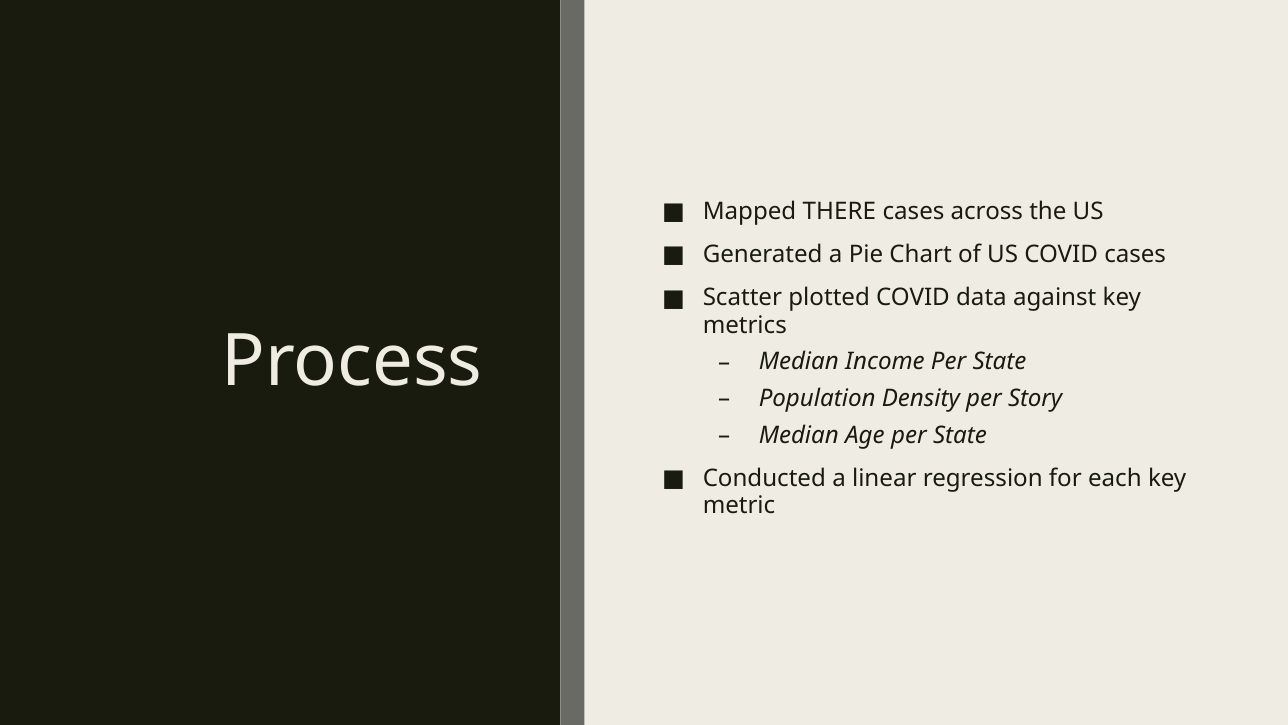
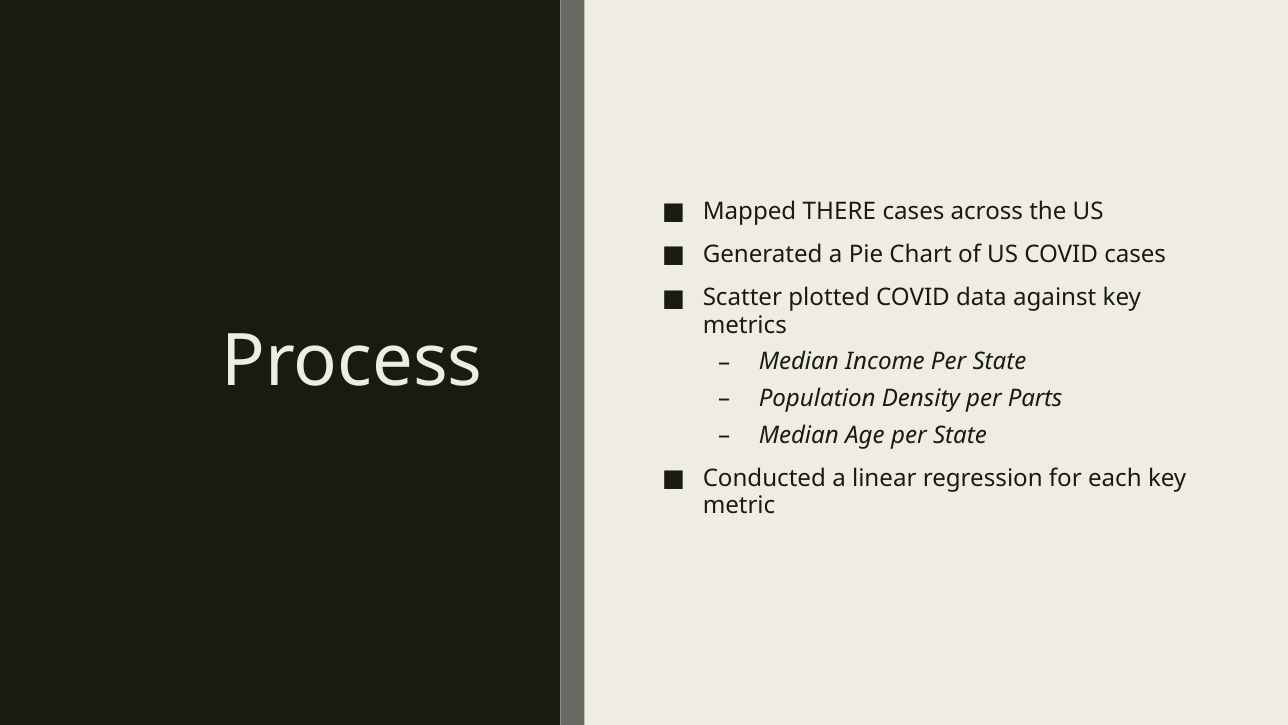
Story: Story -> Parts
